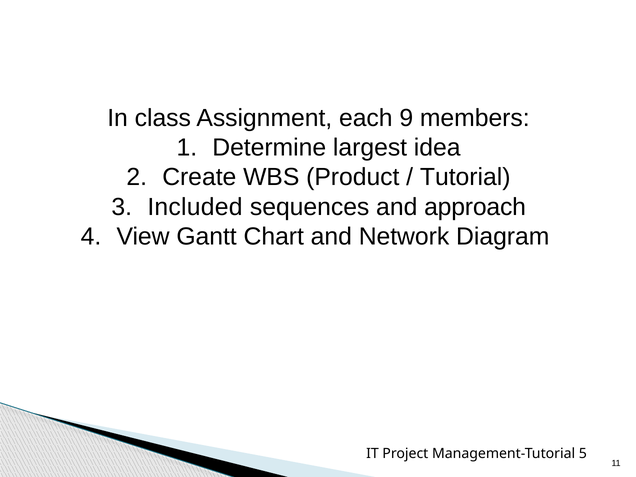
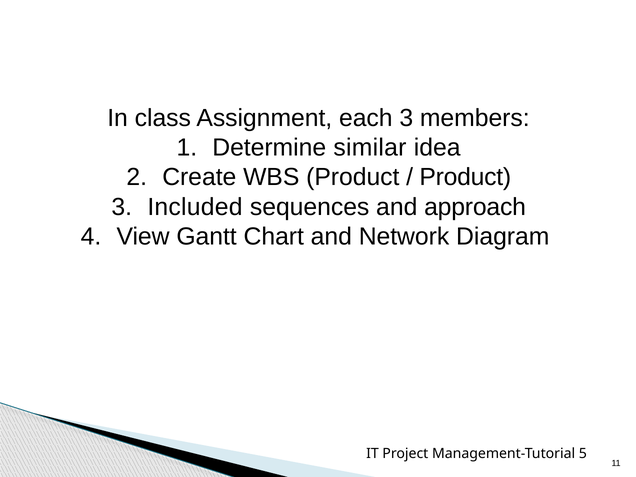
each 9: 9 -> 3
largest: largest -> similar
Tutorial at (465, 177): Tutorial -> Product
